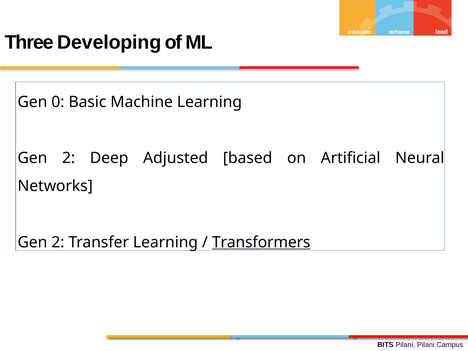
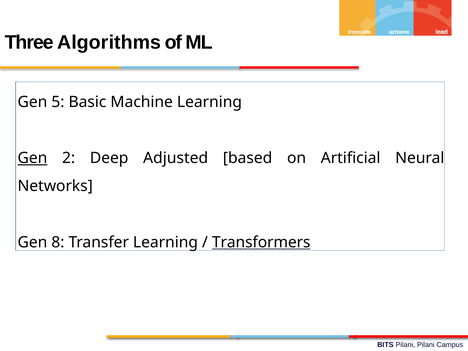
Developing: Developing -> Algorithms
0: 0 -> 5
Gen at (32, 158) underline: none -> present
2 at (58, 242): 2 -> 8
